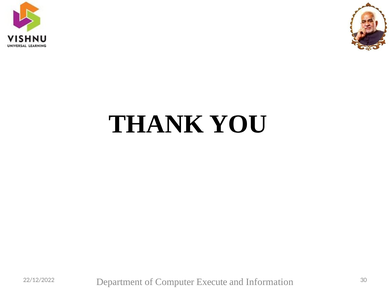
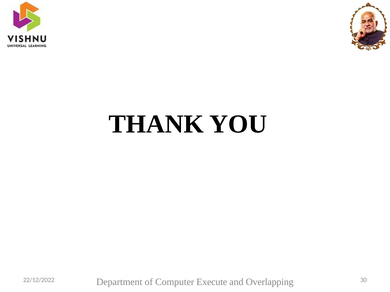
Information: Information -> Overlapping
